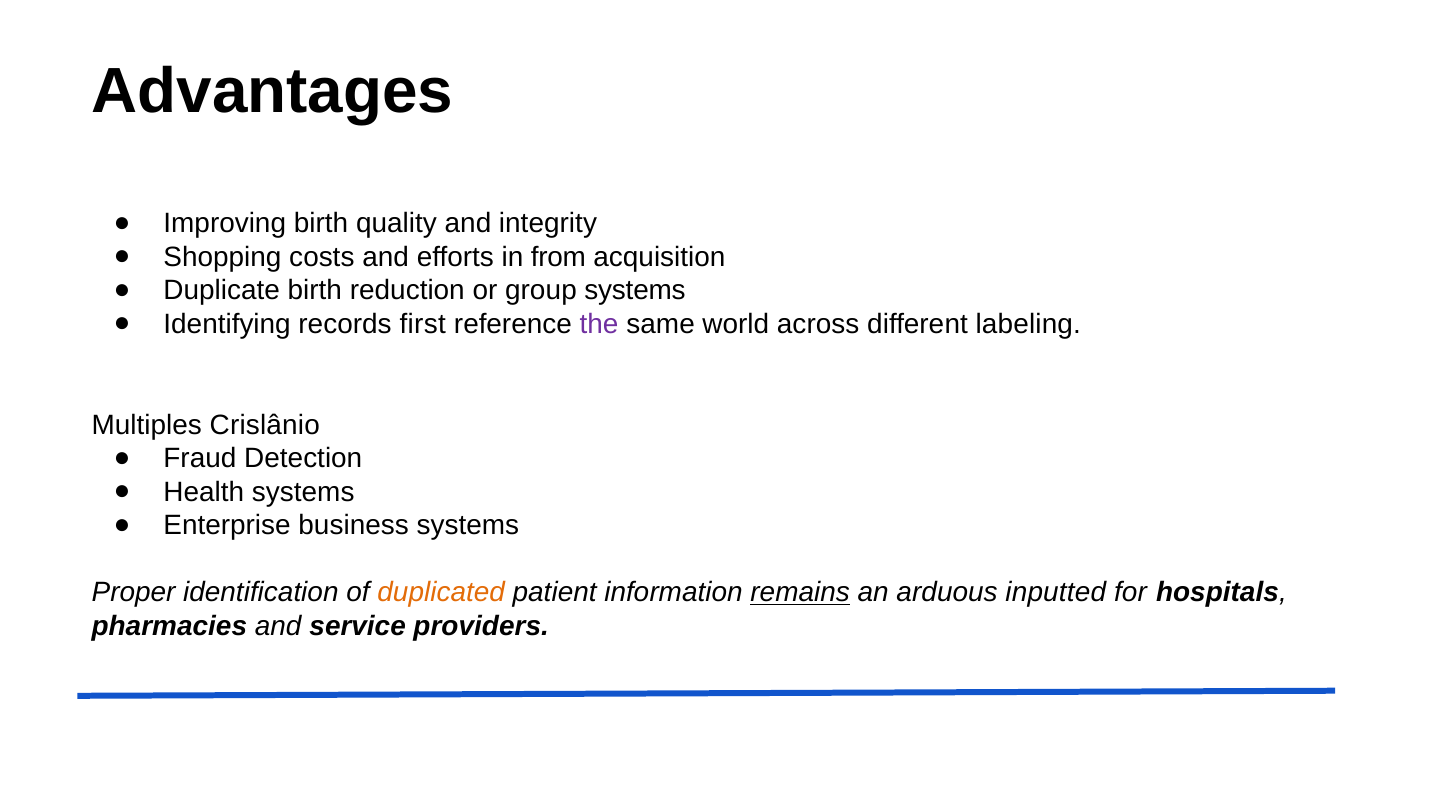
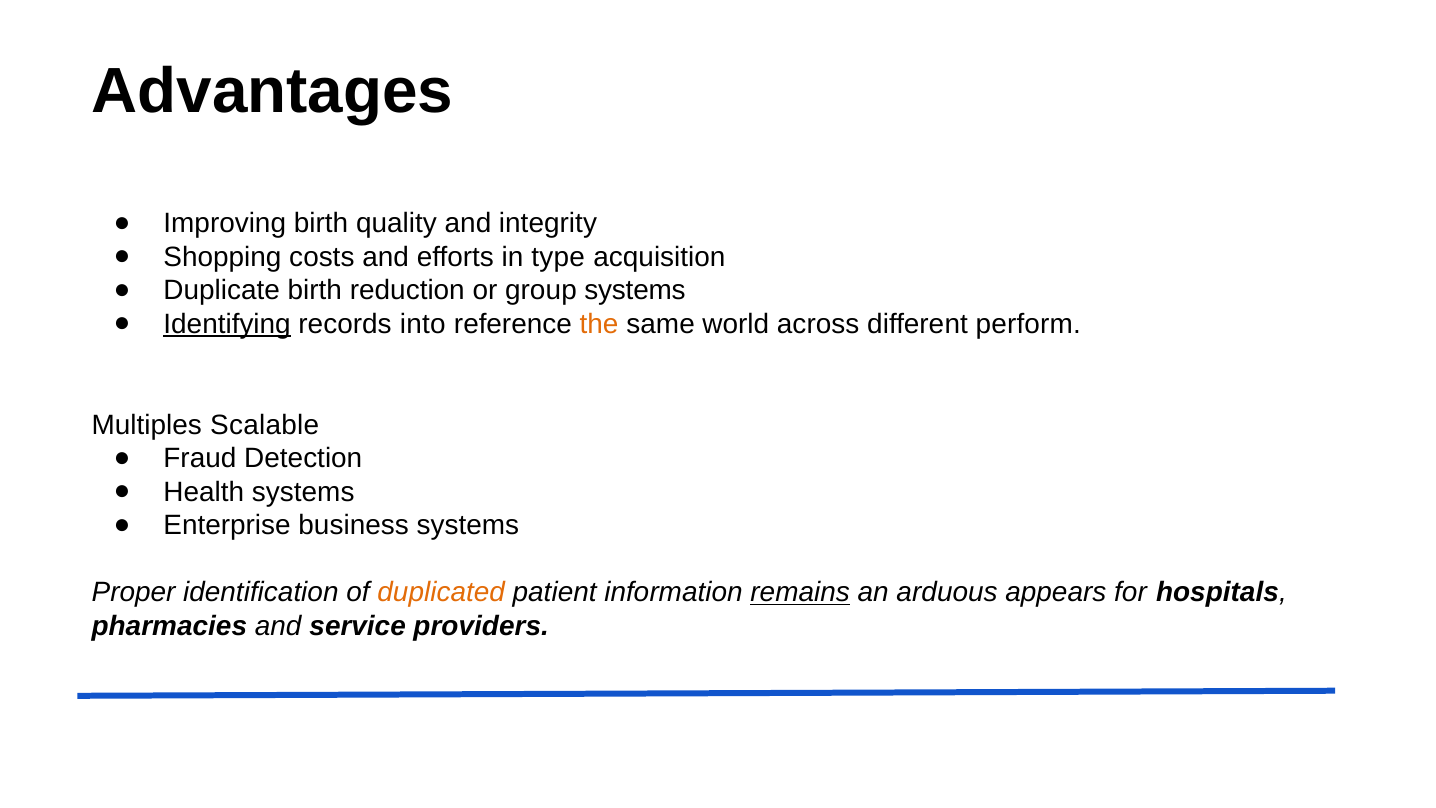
from: from -> type
Identifying underline: none -> present
first: first -> into
the colour: purple -> orange
labeling: labeling -> perform
Crislânio: Crislânio -> Scalable
inputted: inputted -> appears
